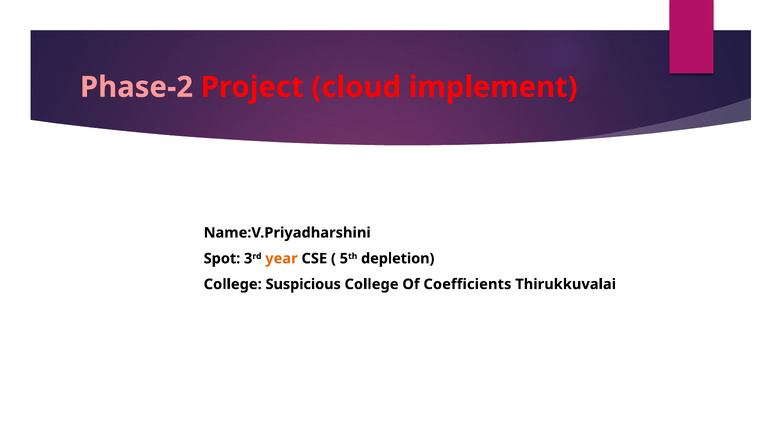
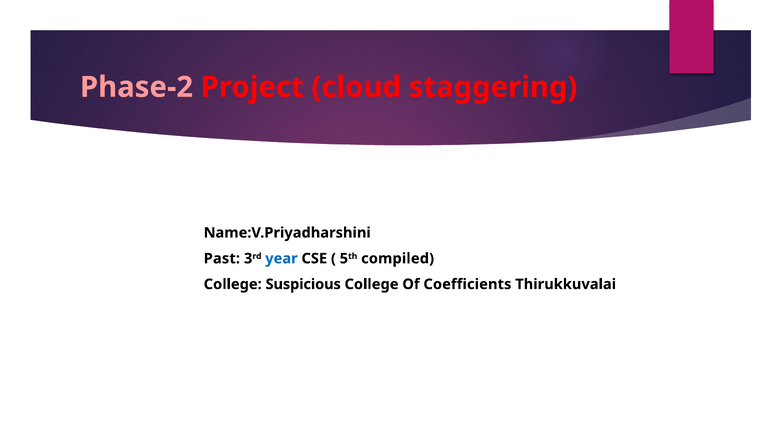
implement: implement -> staggering
Spot: Spot -> Past
year colour: orange -> blue
depletion: depletion -> compiled
